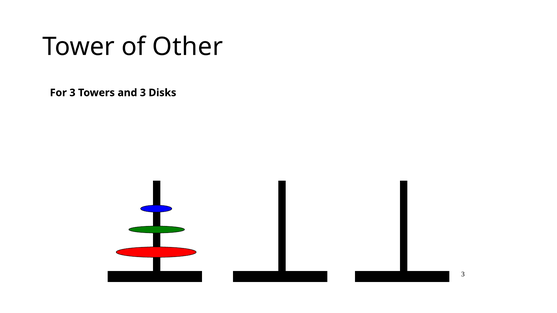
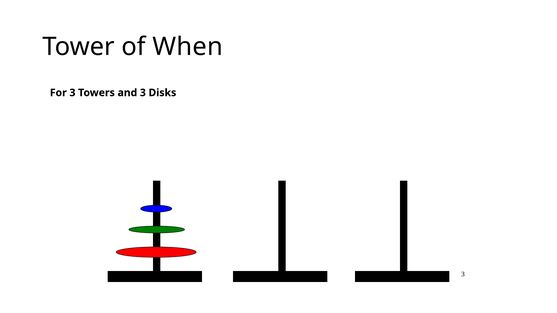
Other: Other -> When
